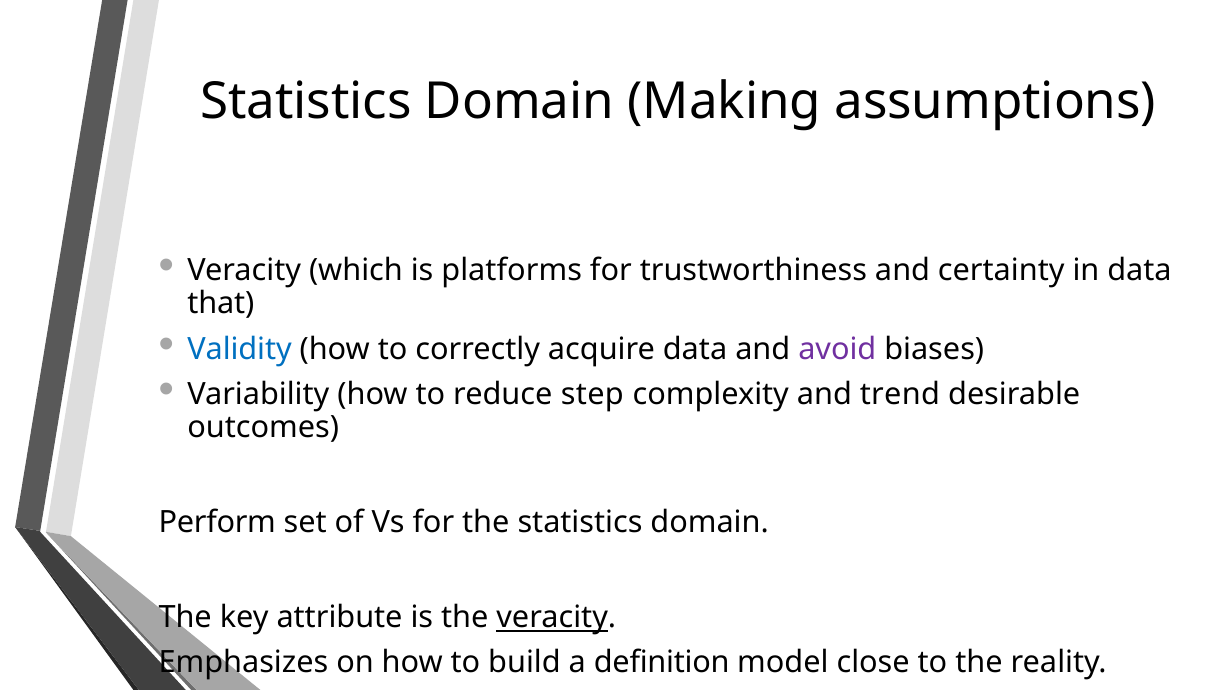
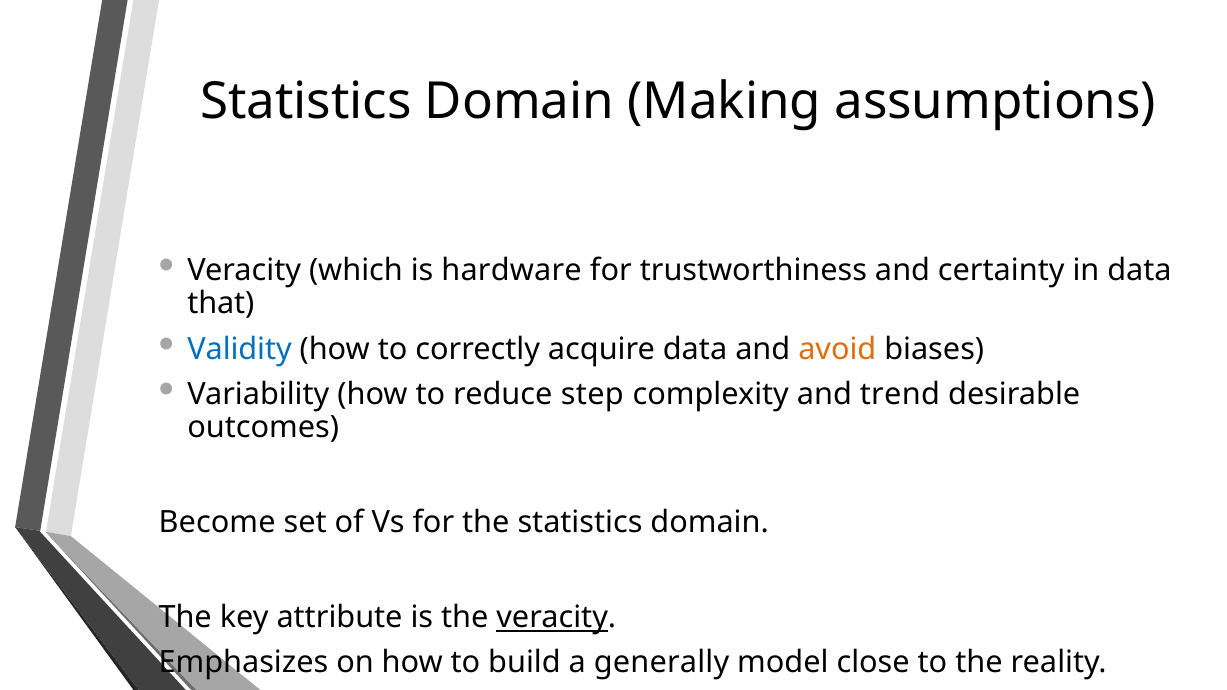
platforms: platforms -> hardware
avoid colour: purple -> orange
Perform: Perform -> Become
definition: definition -> generally
